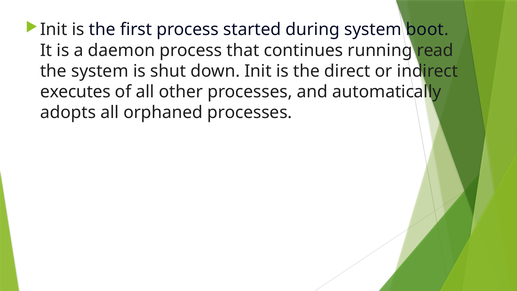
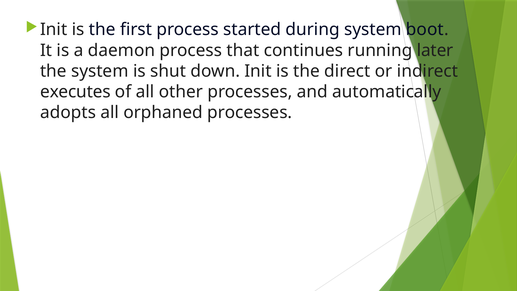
read: read -> later
